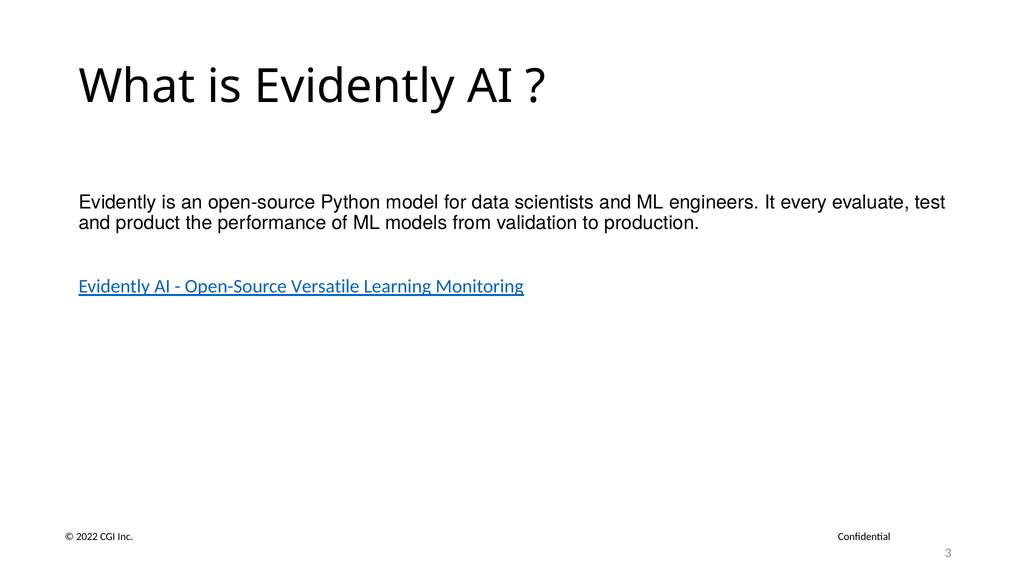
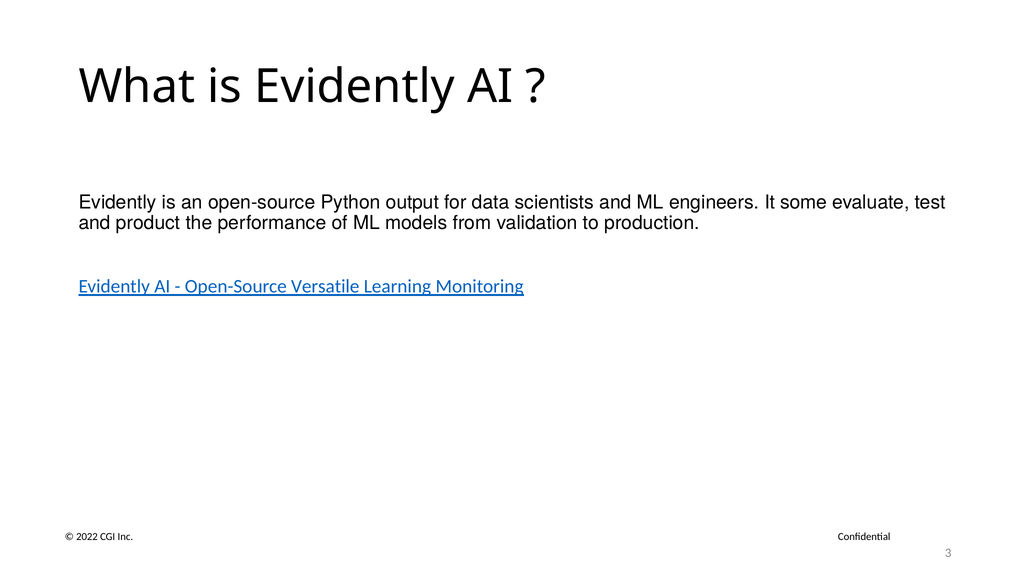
model: model -> output
every: every -> some
